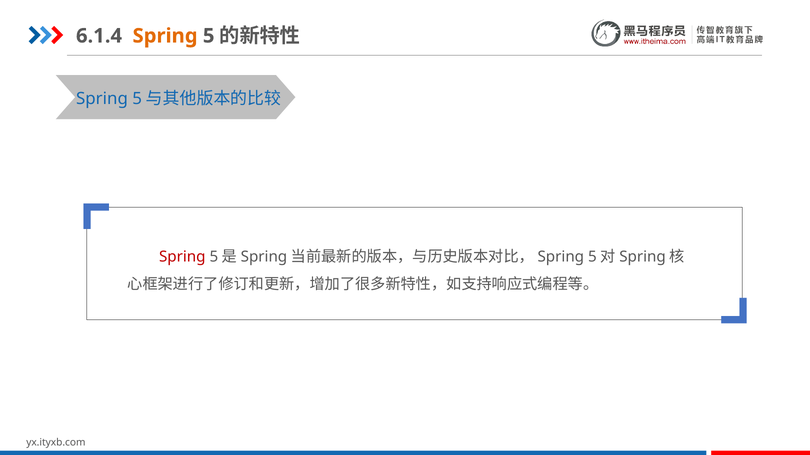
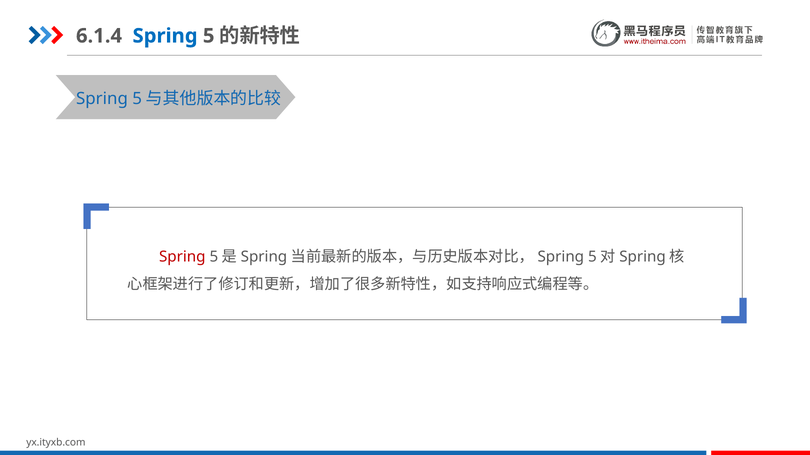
Spring at (165, 36) colour: orange -> blue
